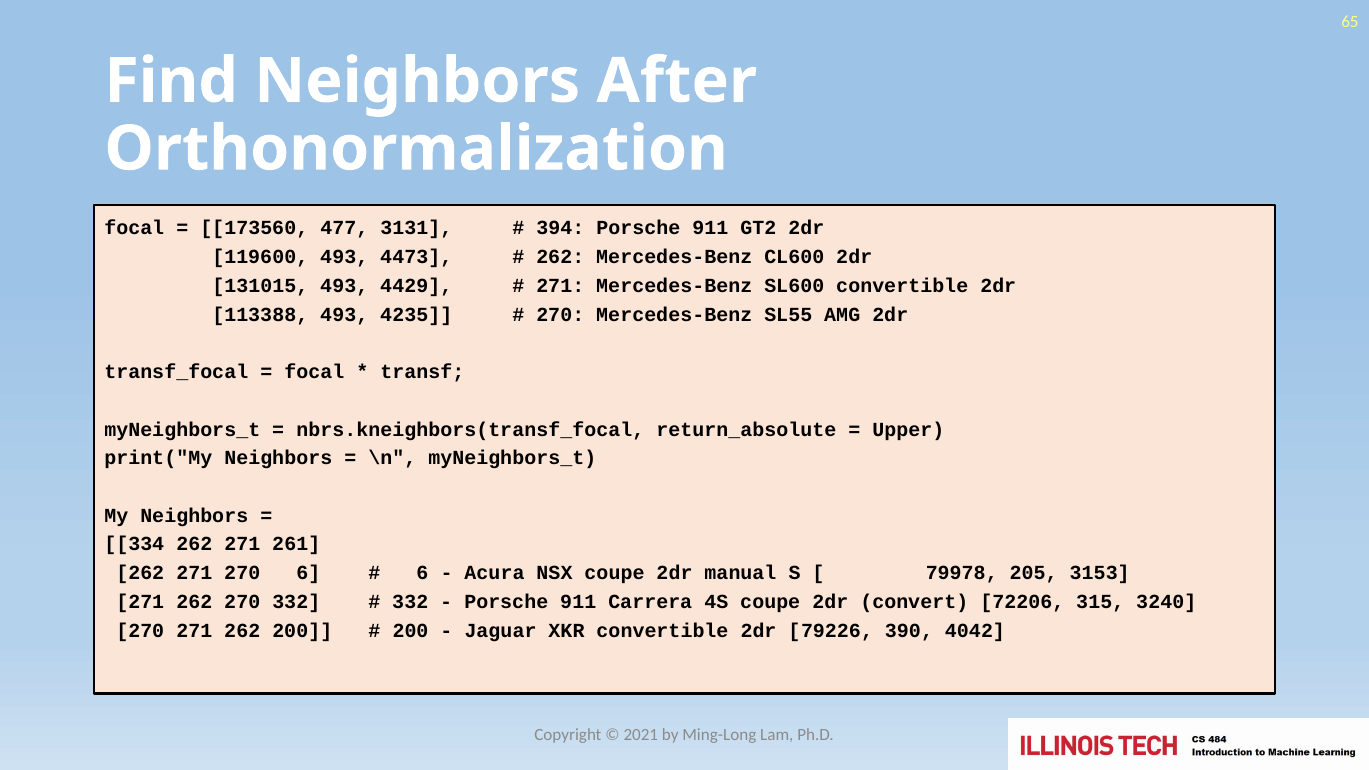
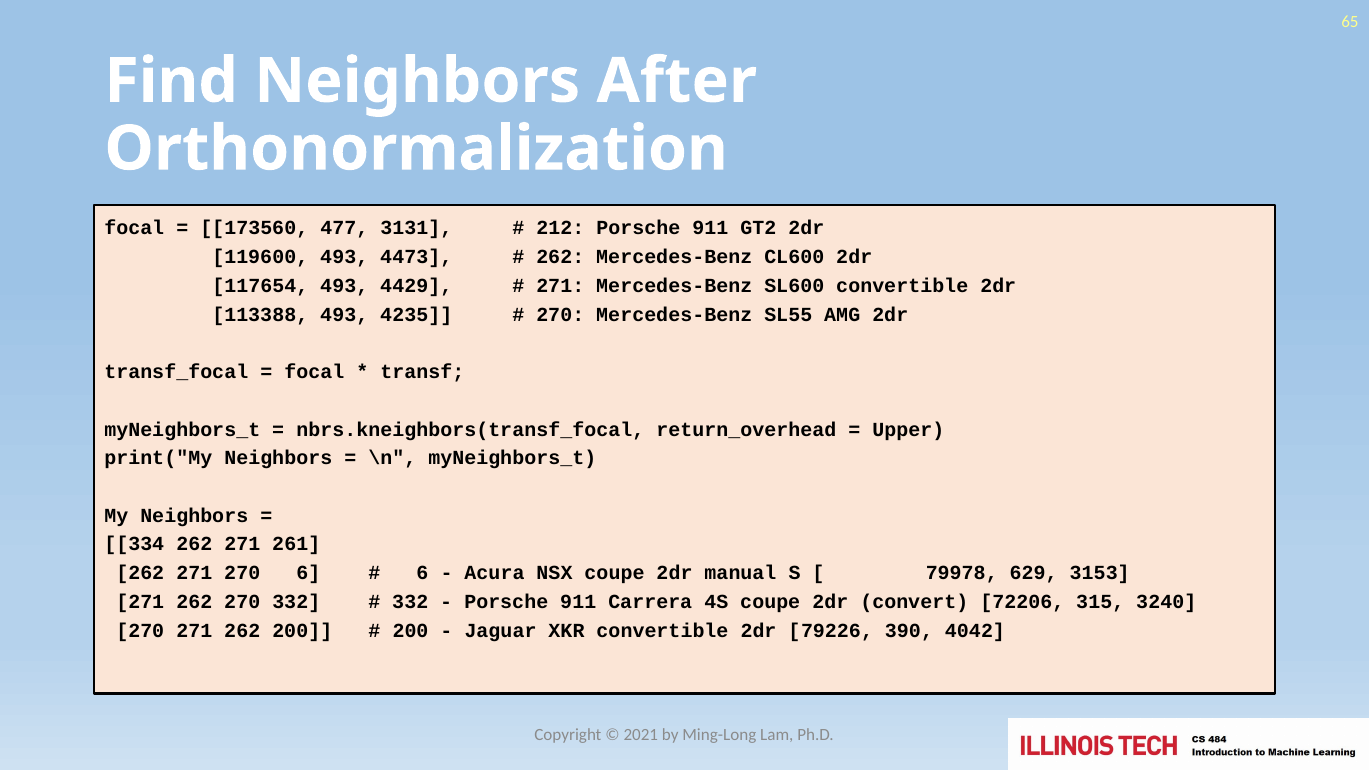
394: 394 -> 212
131015: 131015 -> 117654
return_absolute: return_absolute -> return_overhead
205: 205 -> 629
